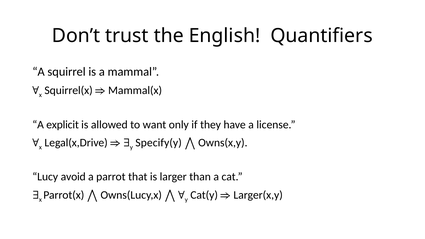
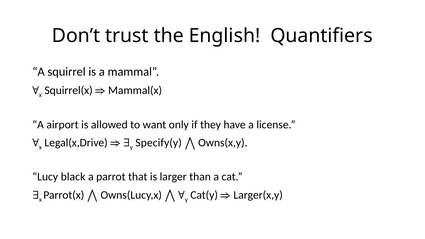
explicit: explicit -> airport
avoid: avoid -> black
